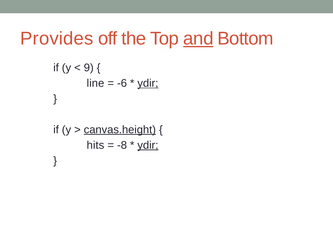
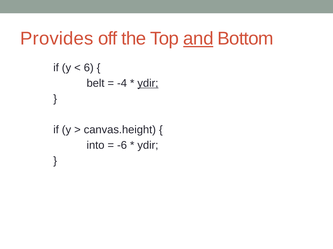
9: 9 -> 6
line: line -> belt
-6: -6 -> -4
canvas.height underline: present -> none
hits: hits -> into
-8: -8 -> -6
ydir at (148, 146) underline: present -> none
